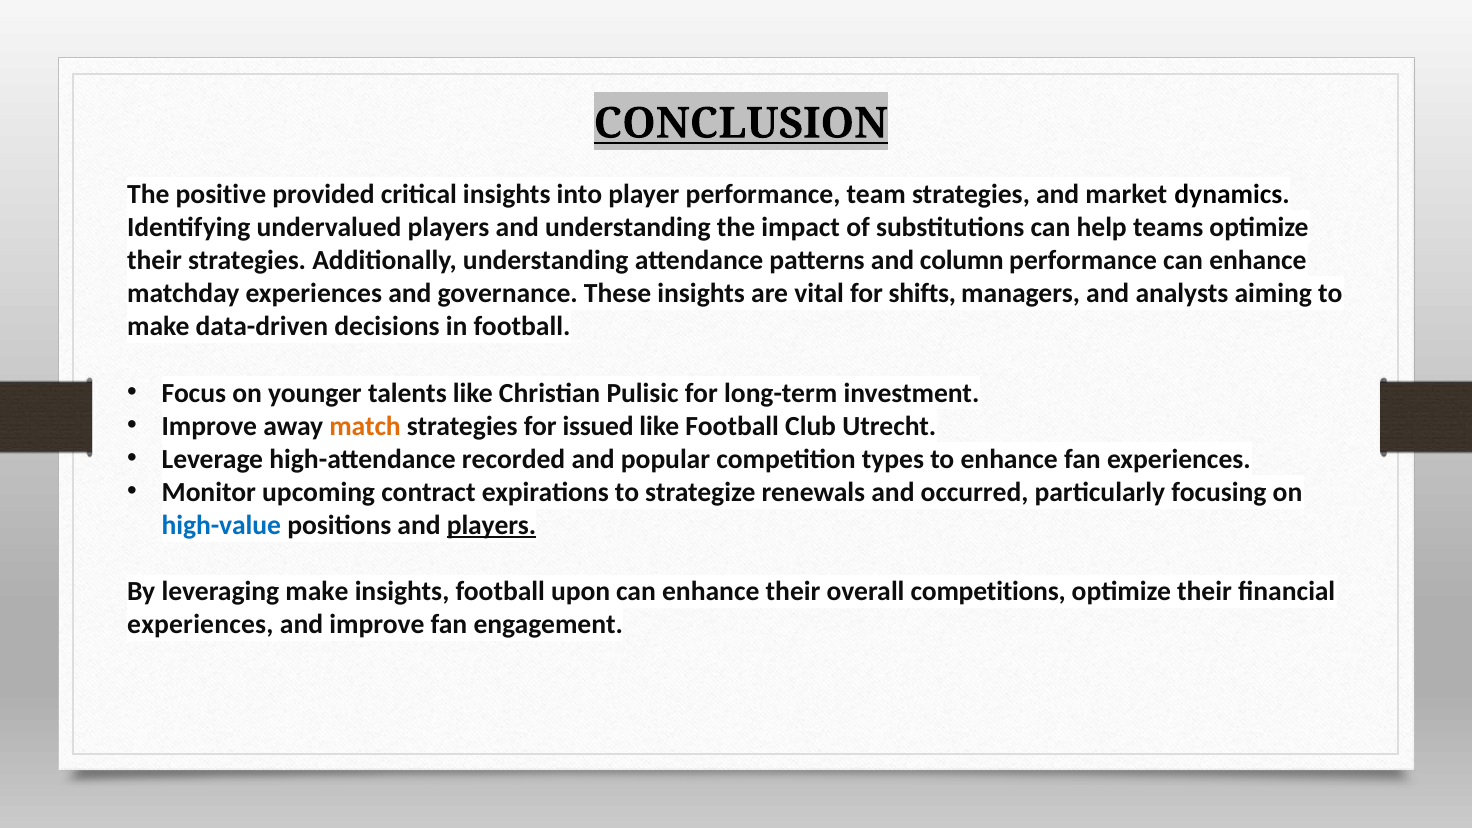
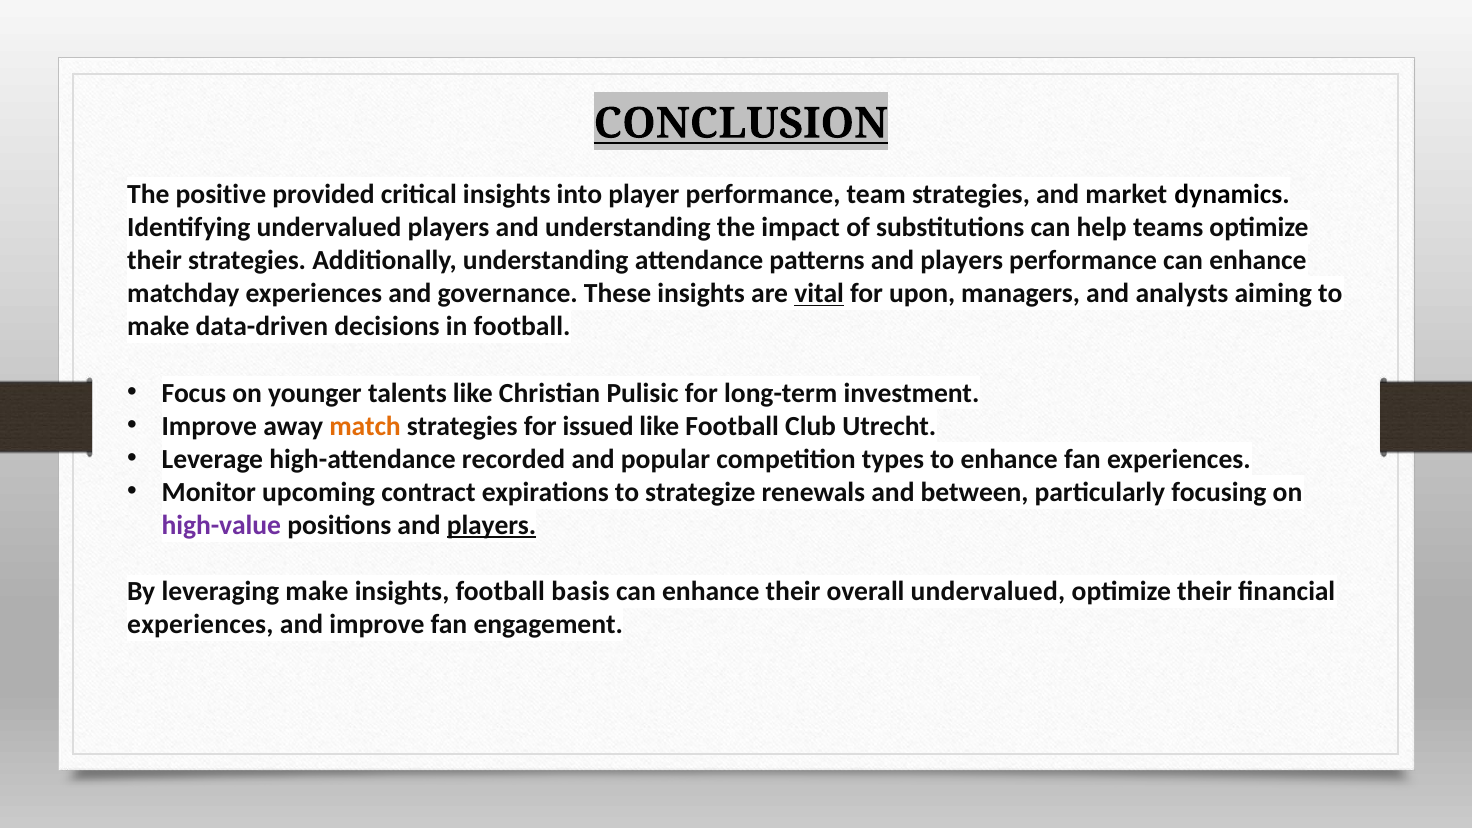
patterns and column: column -> players
vital underline: none -> present
shifts: shifts -> upon
occurred: occurred -> between
high-value colour: blue -> purple
upon: upon -> basis
overall competitions: competitions -> undervalued
